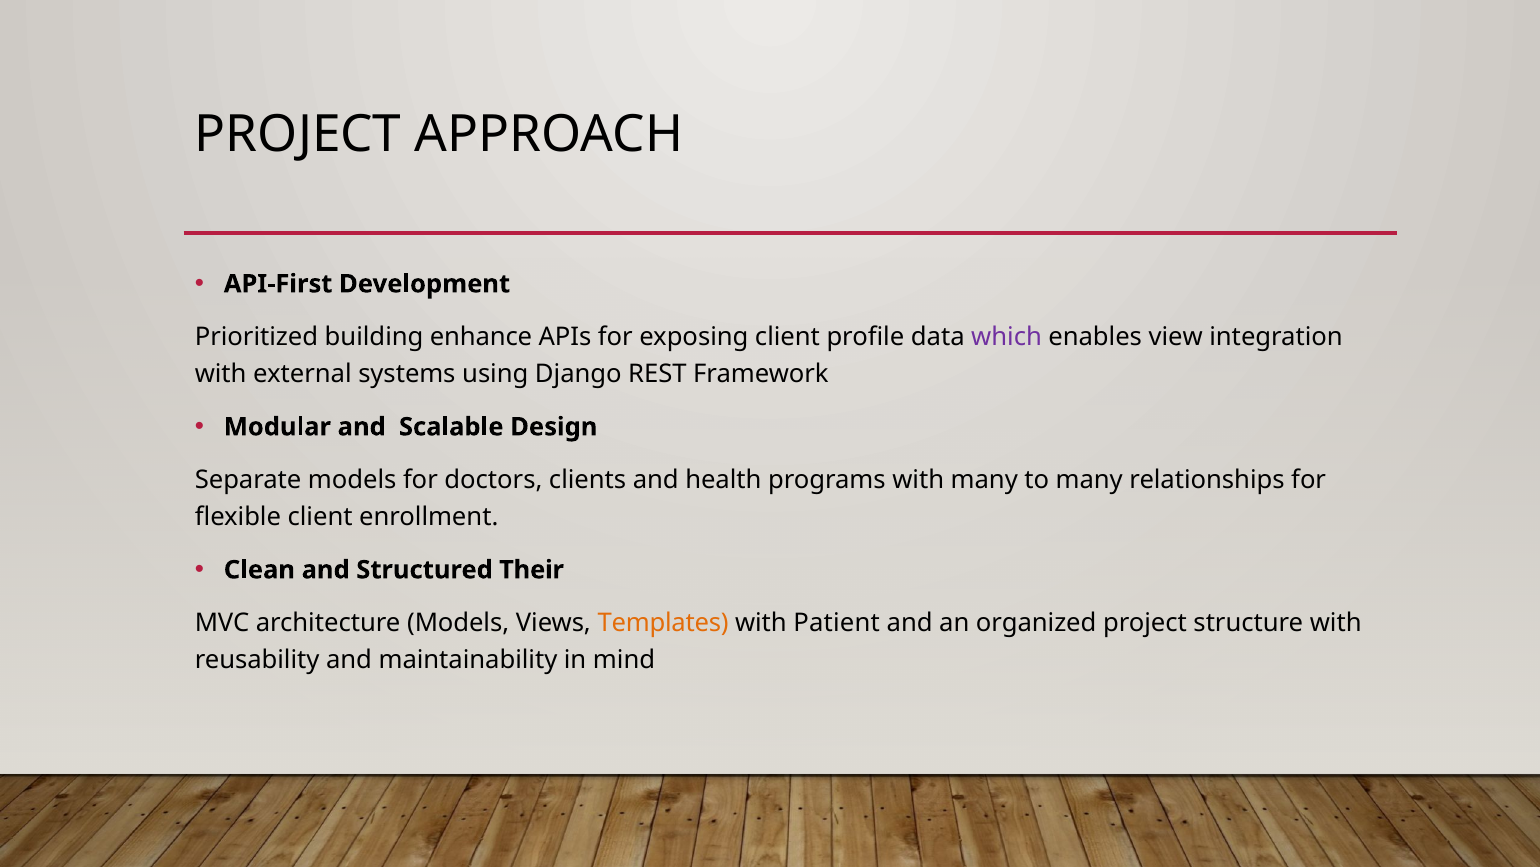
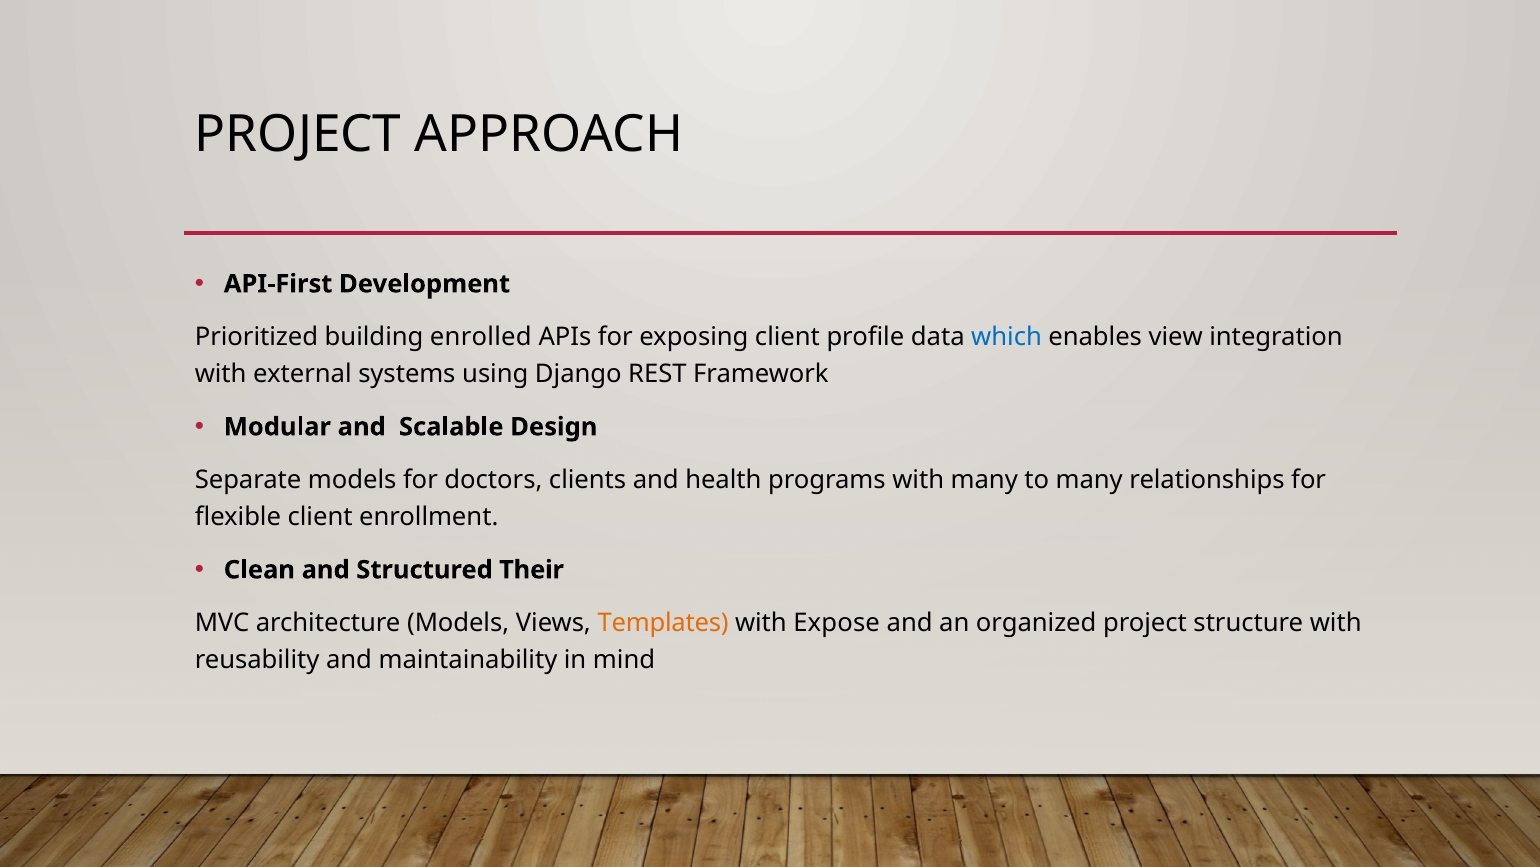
enhance: enhance -> enrolled
which colour: purple -> blue
Patient: Patient -> Expose
